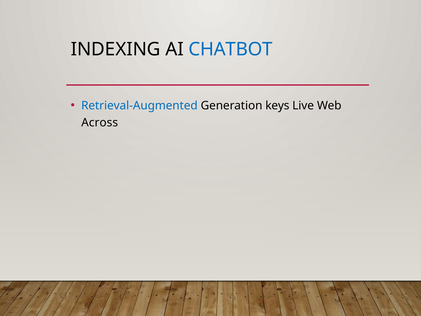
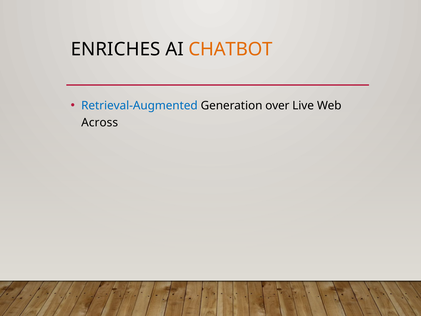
INDEXING: INDEXING -> ENRICHES
CHATBOT colour: blue -> orange
keys: keys -> over
